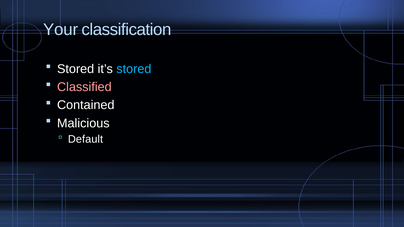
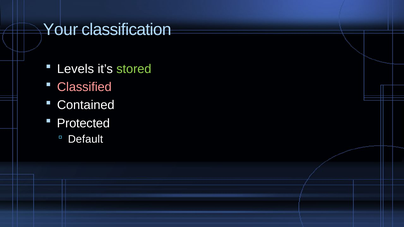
Stored at (76, 69): Stored -> Levels
stored at (134, 69) colour: light blue -> light green
Malicious: Malicious -> Protected
